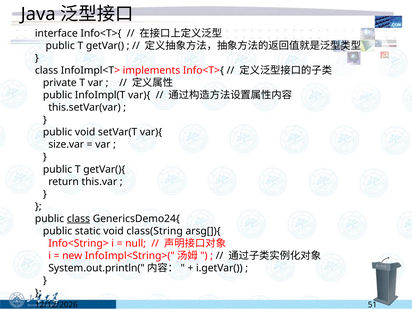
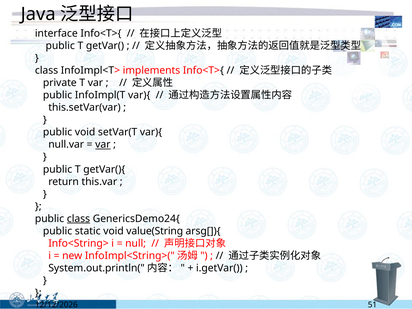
size.var: size.var -> null.var
var at (103, 145) underline: none -> present
class(String: class(String -> value(String
